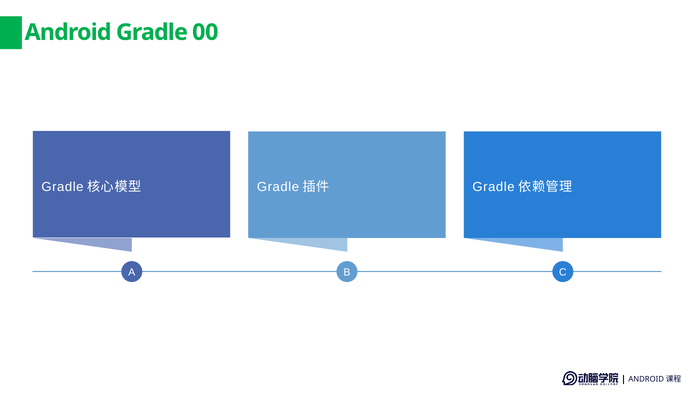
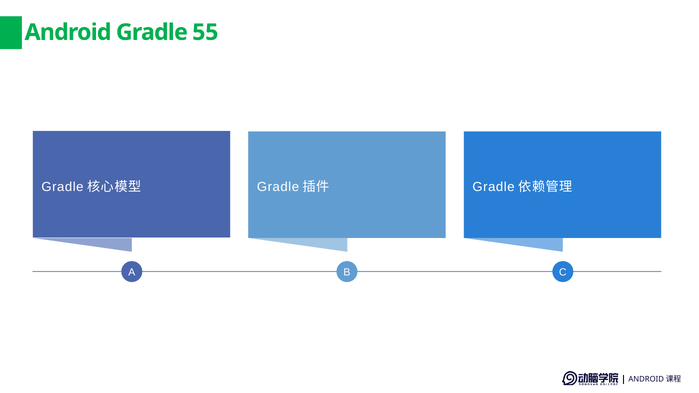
00: 00 -> 55
